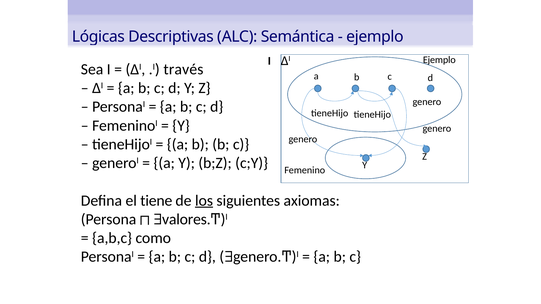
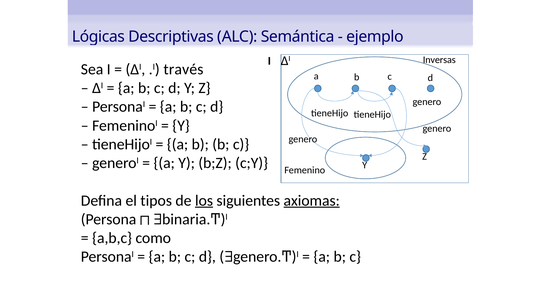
Ejemplo at (439, 60): Ejemplo -> Inversas
tiene: tiene -> tipos
axiomas underline: none -> present
valores: valores -> binaria
